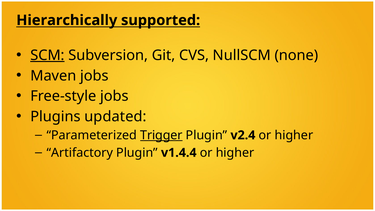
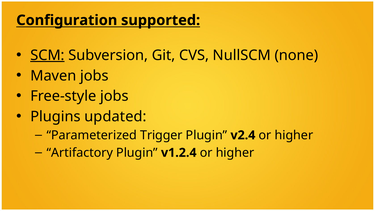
Hierarchically: Hierarchically -> Configuration
Trigger underline: present -> none
v1.4.4: v1.4.4 -> v1.2.4
